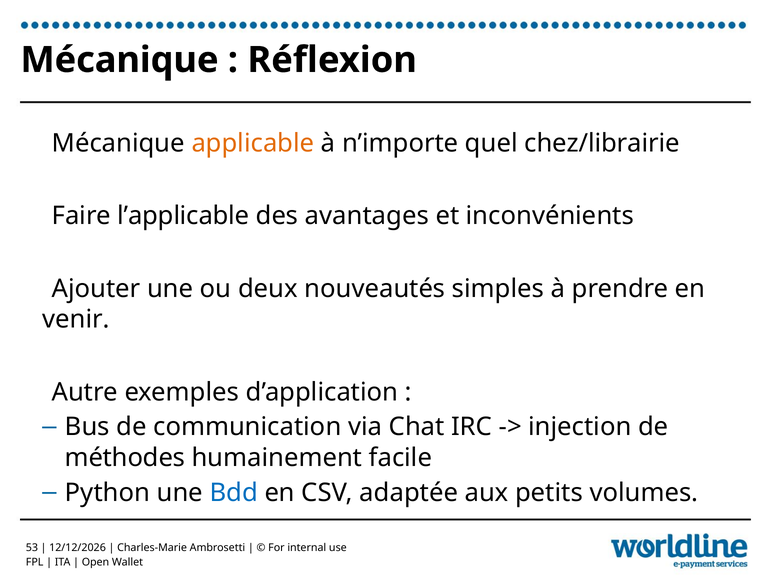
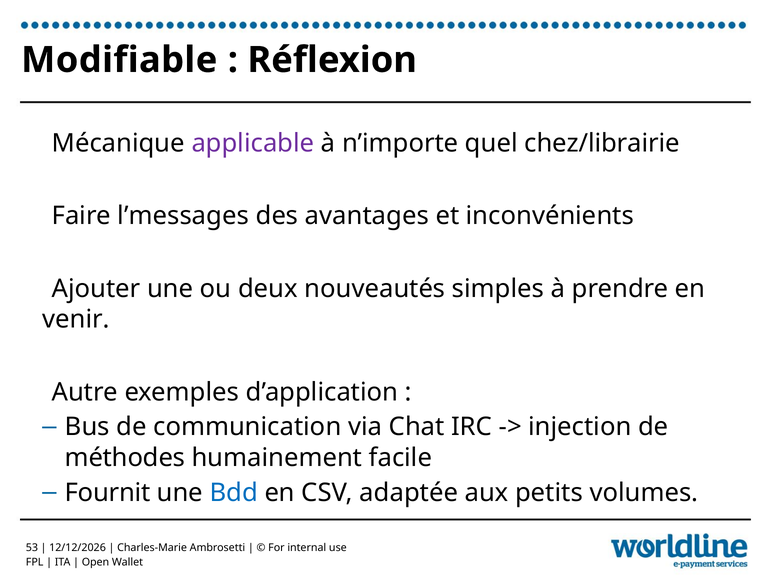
Mécanique at (119, 60): Mécanique -> Modifiable
applicable colour: orange -> purple
l’applicable: l’applicable -> l’messages
Python: Python -> Fournit
